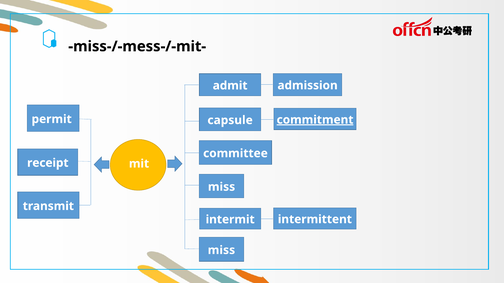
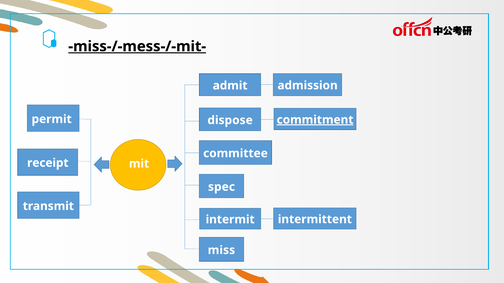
miss-/-mess-/-mit- underline: none -> present
capsule: capsule -> dispose
miss at (222, 187): miss -> spec
